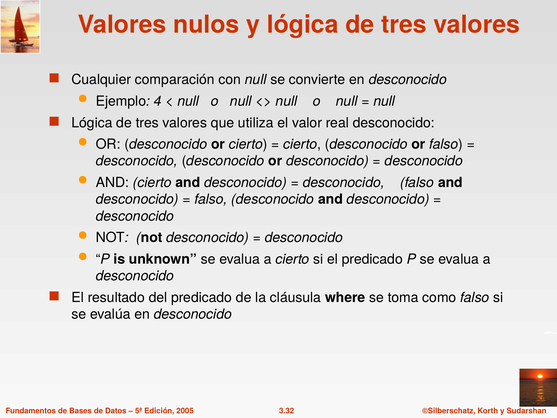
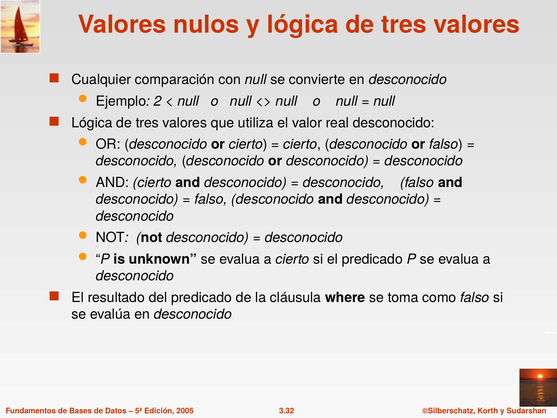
4: 4 -> 2
